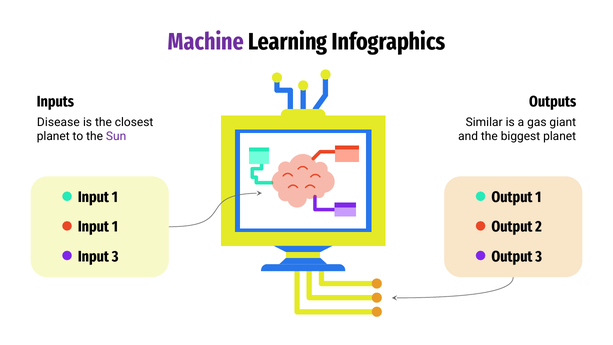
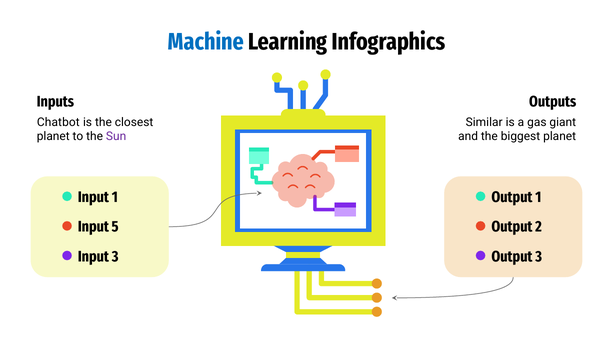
Machine colour: purple -> blue
Disease: Disease -> Chatbot
1 at (115, 227): 1 -> 5
